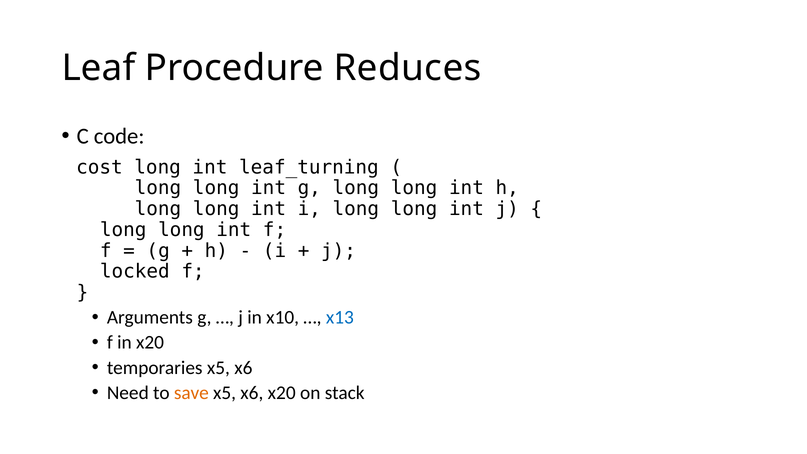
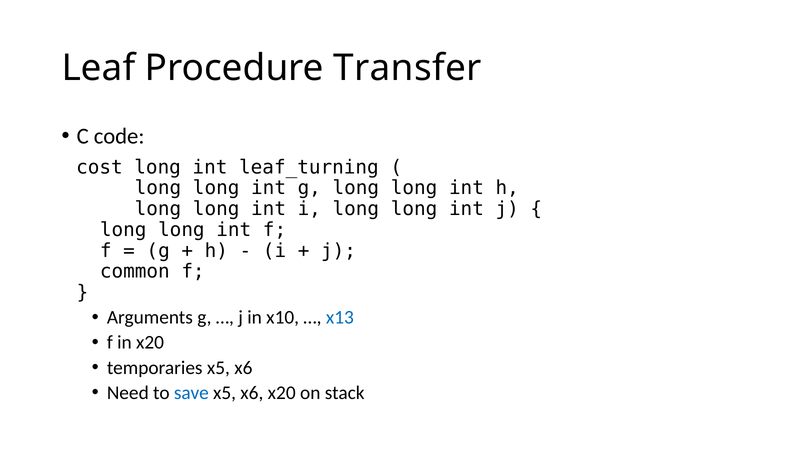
Reduces: Reduces -> Transfer
locked: locked -> common
save colour: orange -> blue
